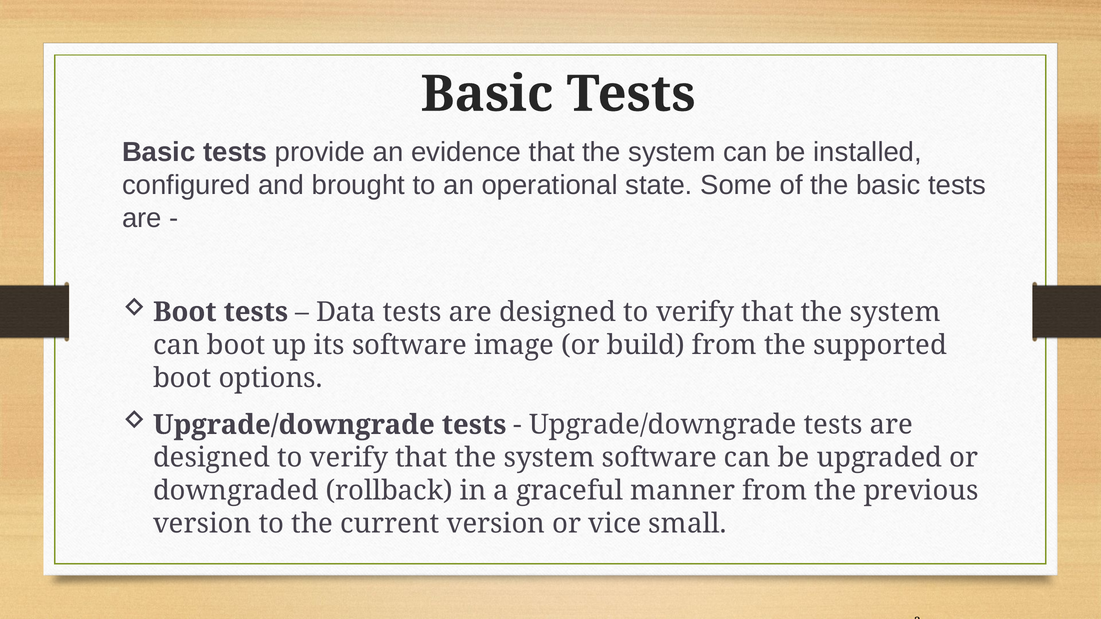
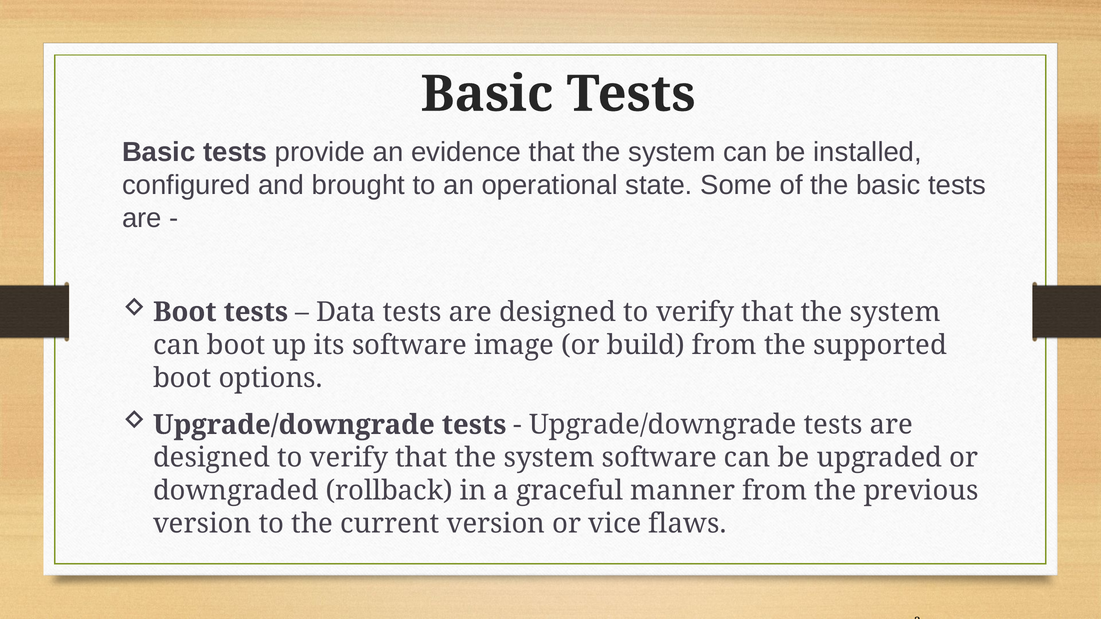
small: small -> flaws
